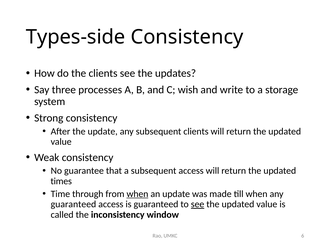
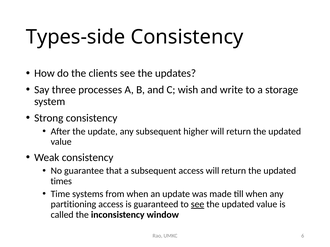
subsequent clients: clients -> higher
through: through -> systems
when at (137, 194) underline: present -> none
guaranteed at (73, 205): guaranteed -> partitioning
